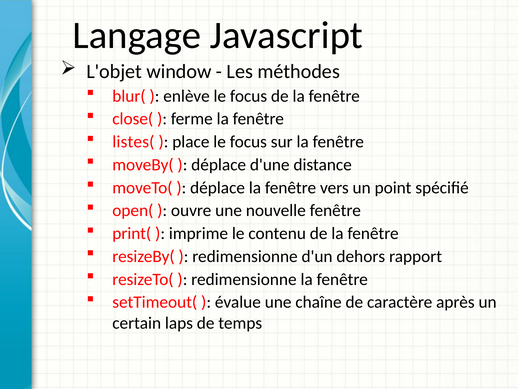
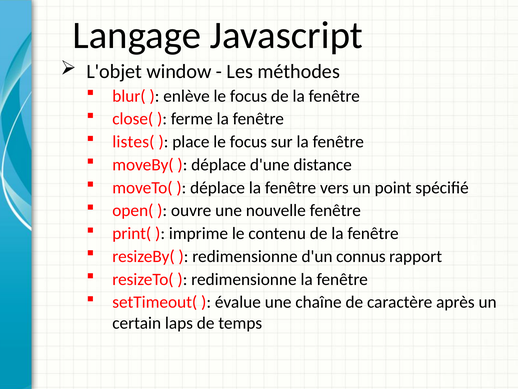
dehors: dehors -> connus
